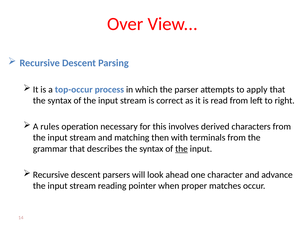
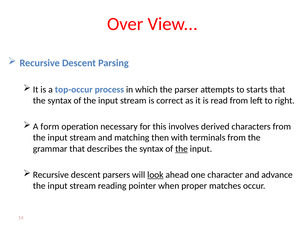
apply: apply -> starts
rules: rules -> form
look underline: none -> present
